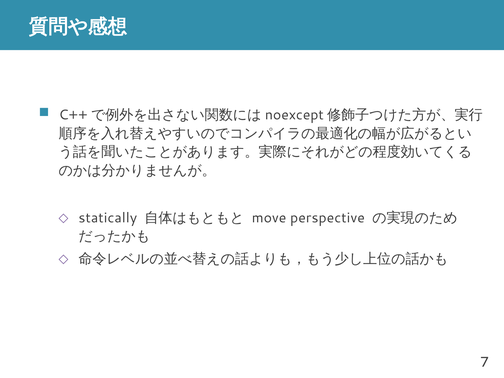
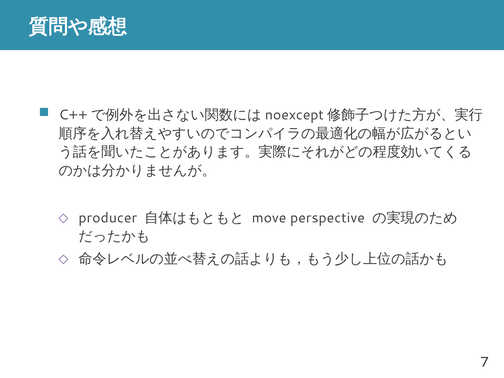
statically: statically -> producer
